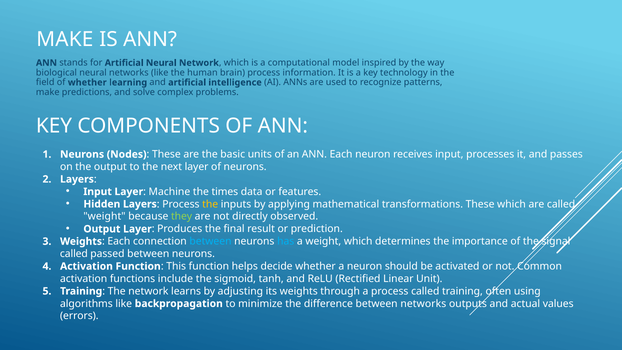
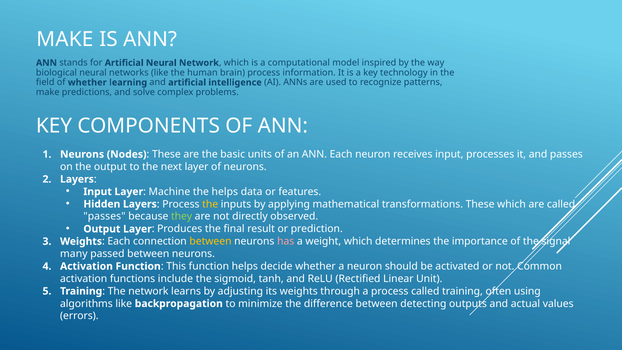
the times: times -> helps
weight at (104, 216): weight -> passes
between at (211, 241) colour: light blue -> yellow
has colour: light blue -> pink
called at (74, 254): called -> many
between networks: networks -> detecting
